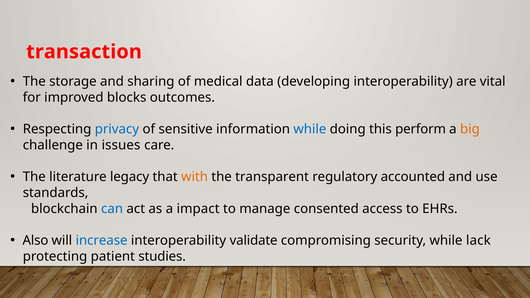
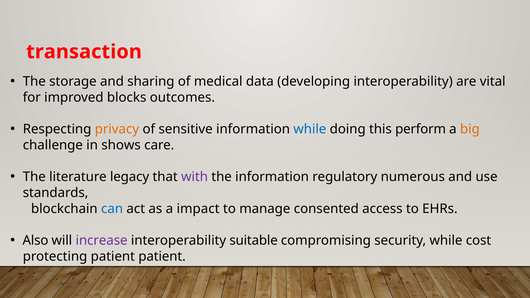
privacy colour: blue -> orange
issues: issues -> shows
with colour: orange -> purple
the transparent: transparent -> information
accounted: accounted -> numerous
increase colour: blue -> purple
validate: validate -> suitable
lack: lack -> cost
patient studies: studies -> patient
